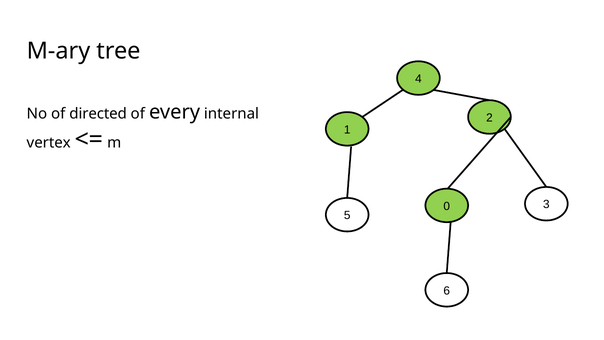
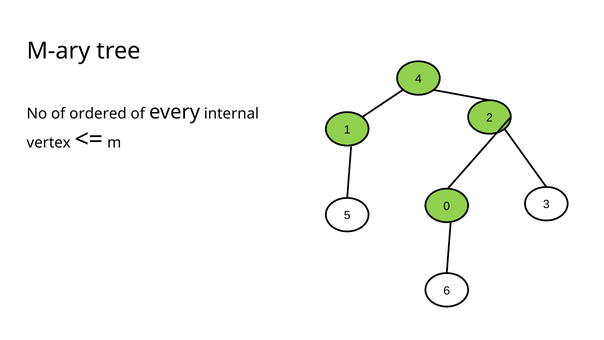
directed: directed -> ordered
